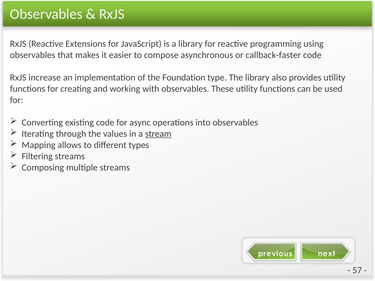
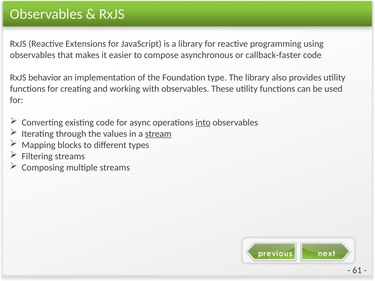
increase: increase -> behavior
into underline: none -> present
allows: allows -> blocks
57: 57 -> 61
